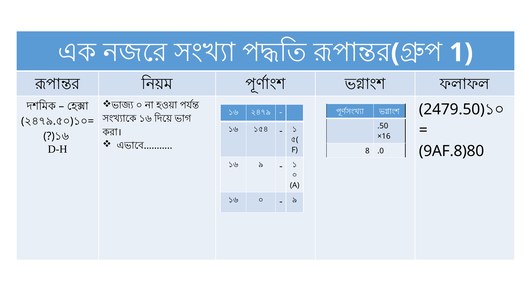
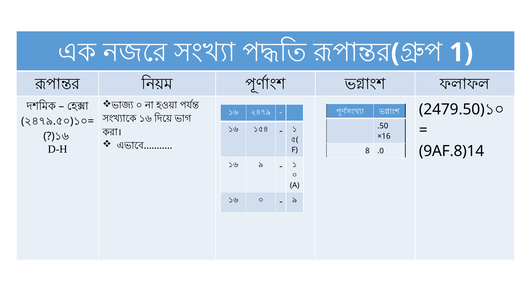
9AF.8)80: 9AF.8)80 -> 9AF.8)14
